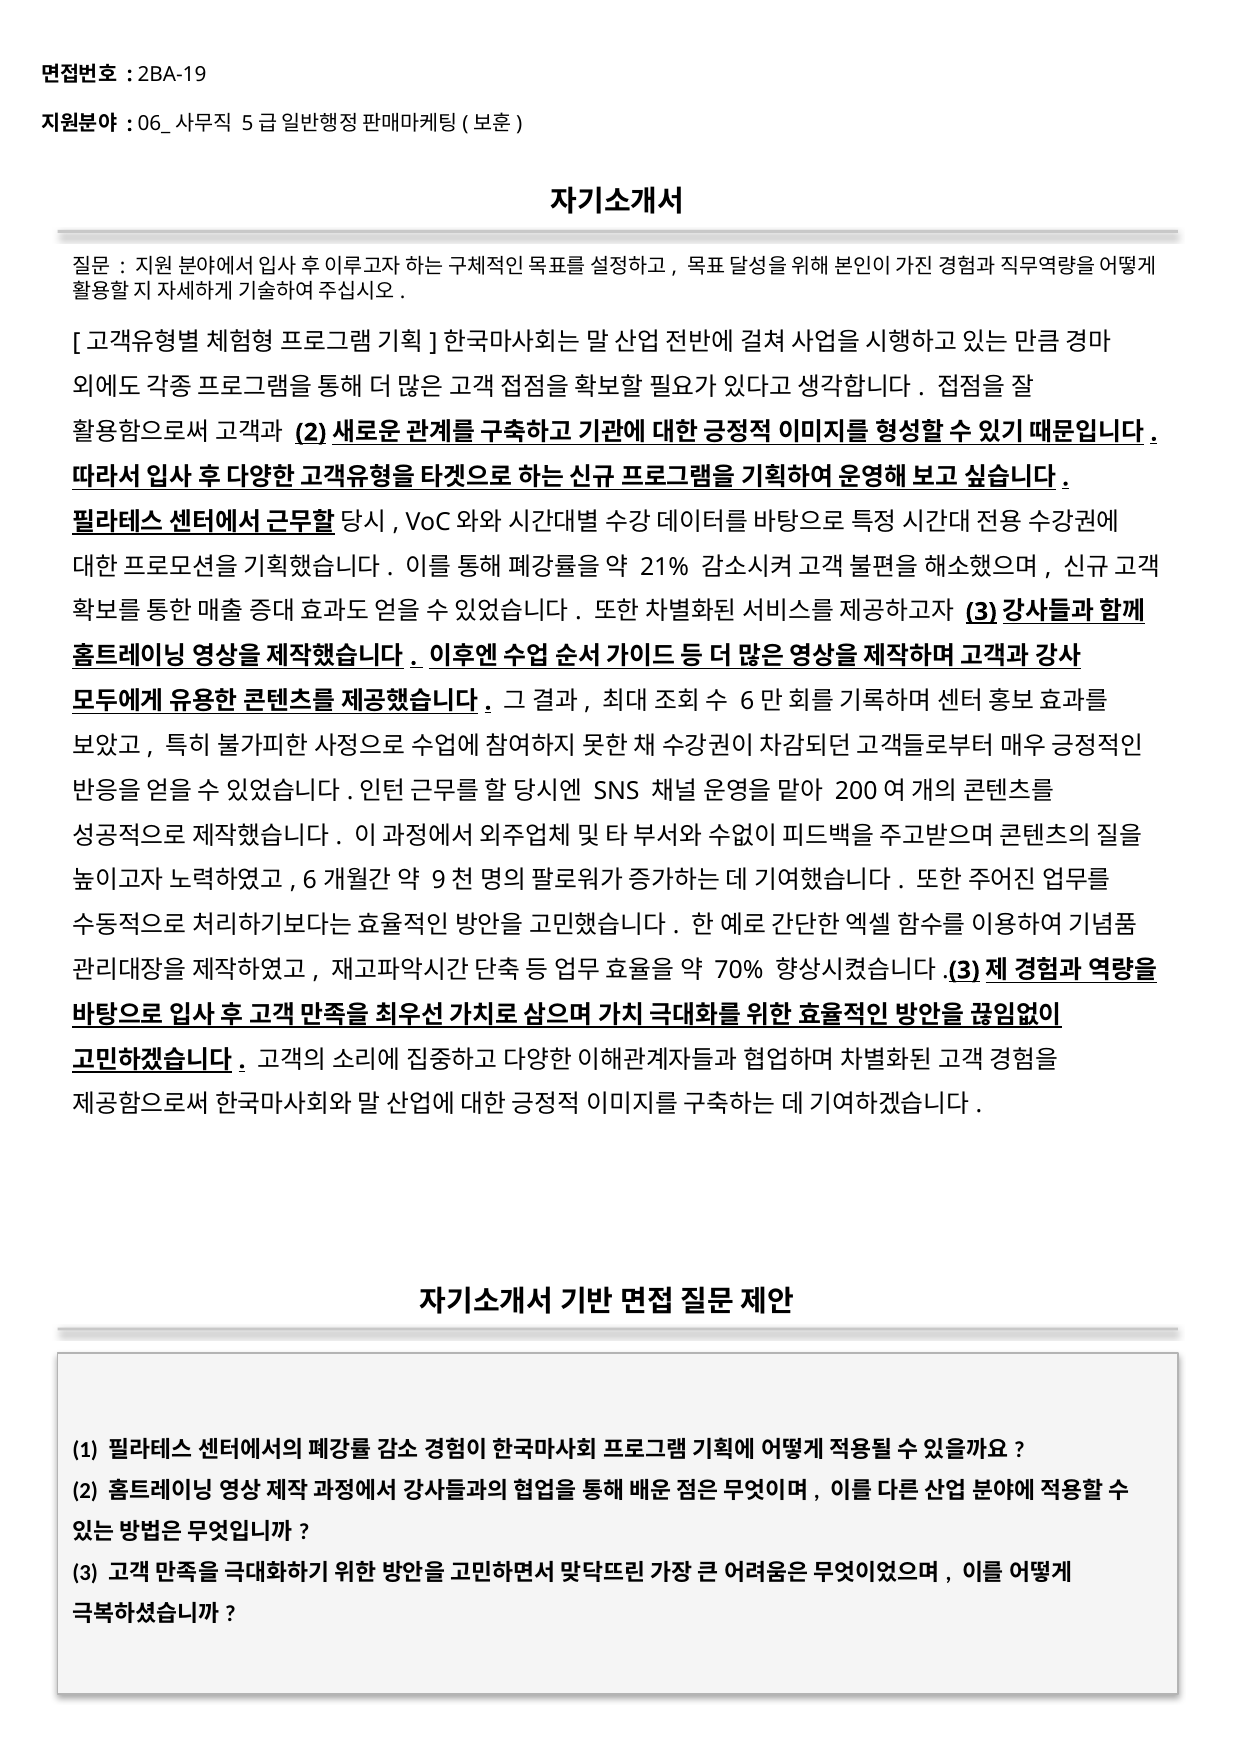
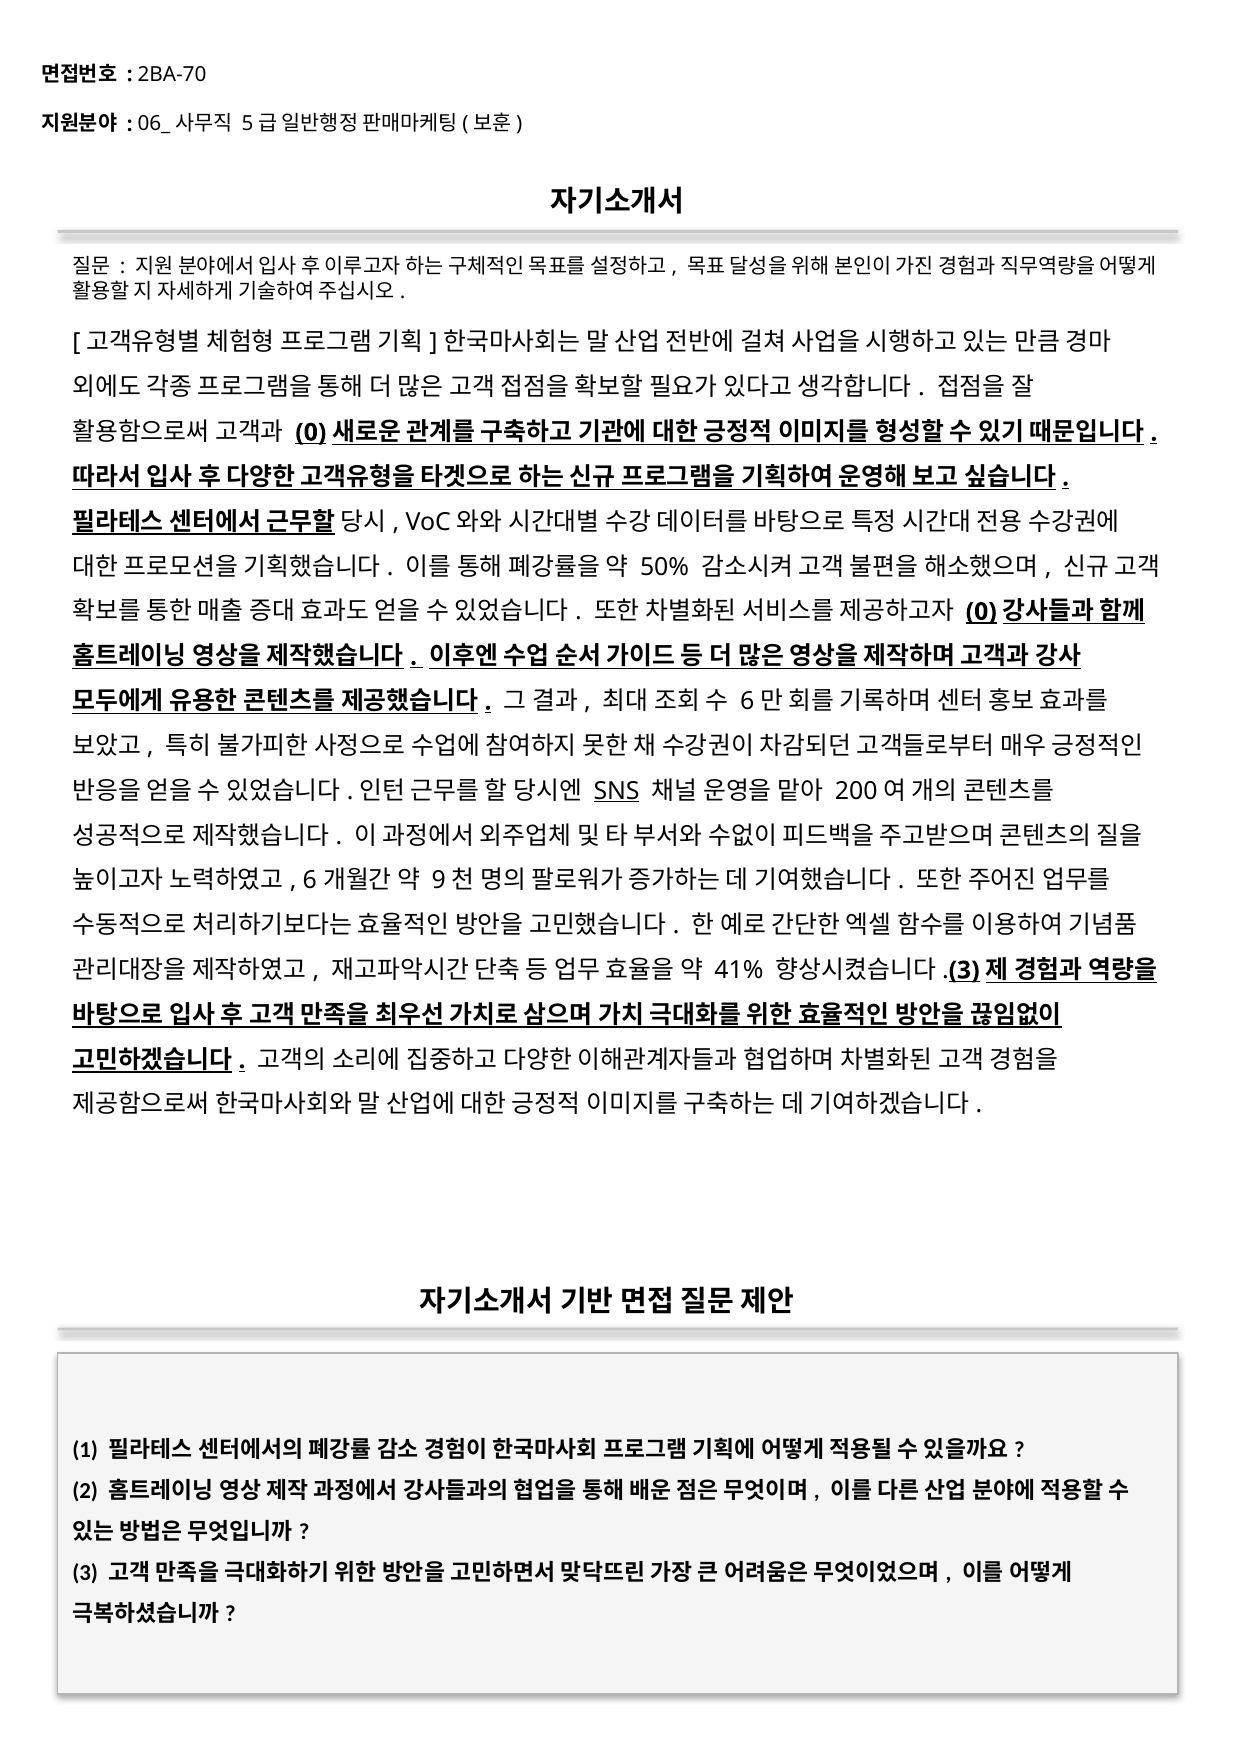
2BA-19: 2BA-19 -> 2BA-70
2 at (311, 432): 2 -> 0
21%: 21% -> 50%
3 at (981, 612): 3 -> 0
SNS underline: none -> present
70%: 70% -> 41%
